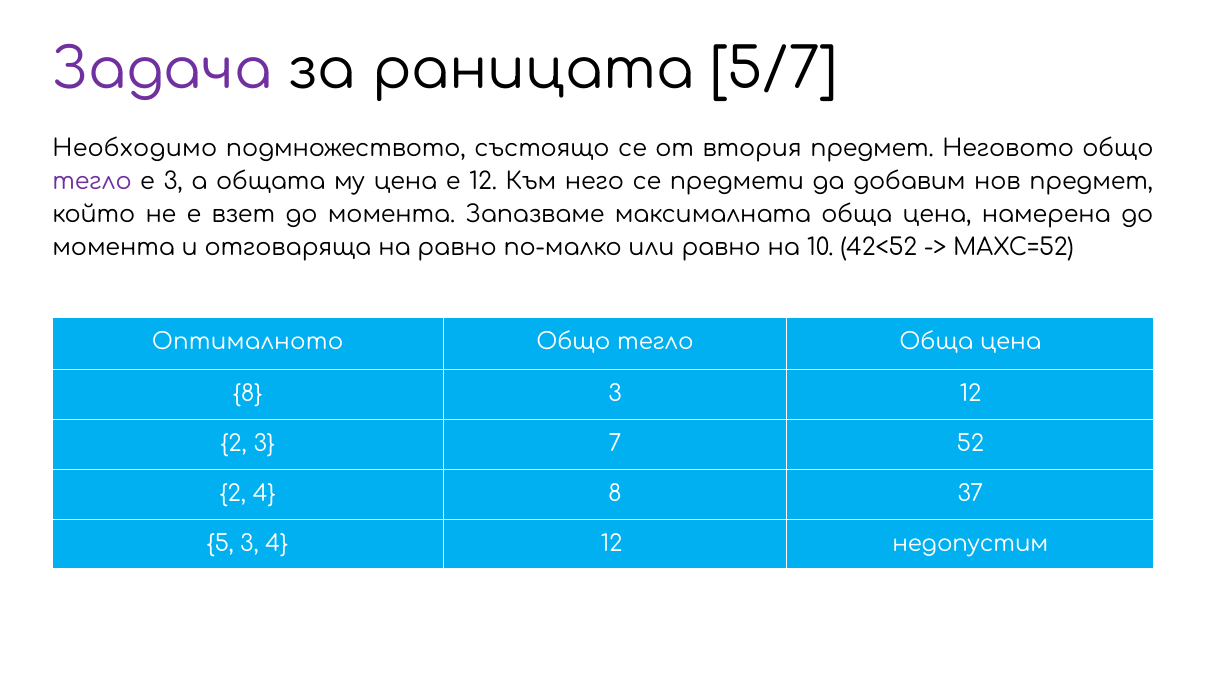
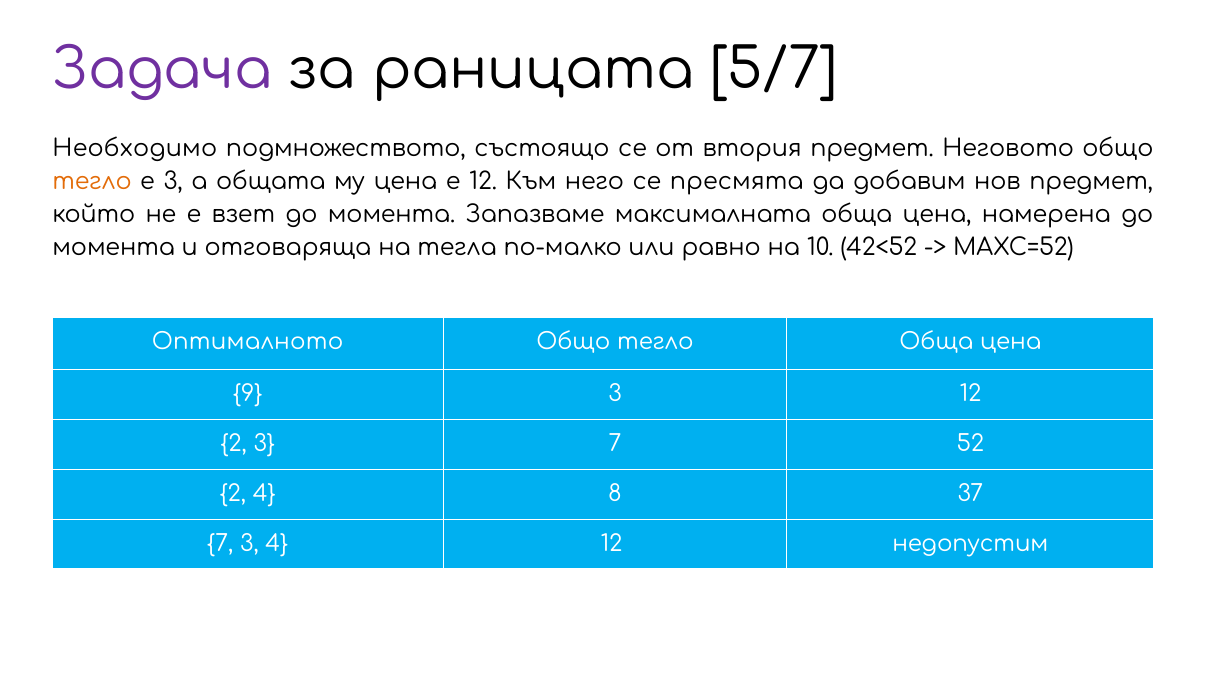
тегло at (92, 182) colour: purple -> orange
предмети: предмети -> пресмята
на равно: равно -> тегла
8 at (248, 394): 8 -> 9
5 at (220, 544): 5 -> 7
